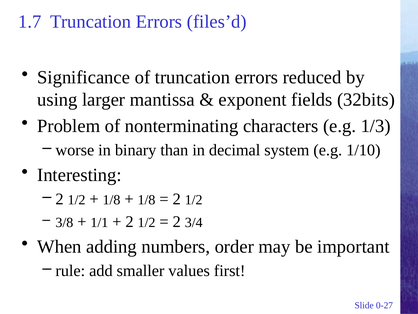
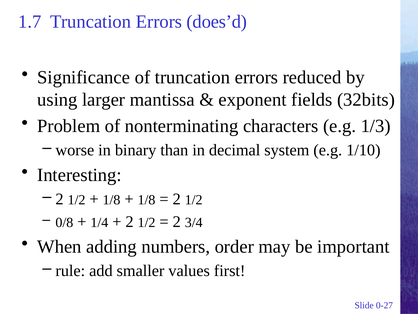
files’d: files’d -> does’d
3/8: 3/8 -> 0/8
1/1: 1/1 -> 1/4
